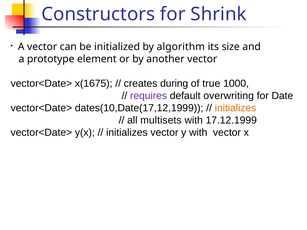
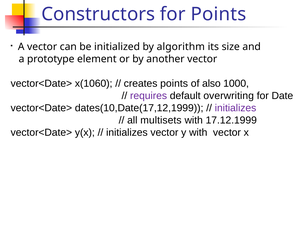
for Shrink: Shrink -> Points
x(1675: x(1675 -> x(1060
creates during: during -> points
true: true -> also
initializes at (236, 108) colour: orange -> purple
